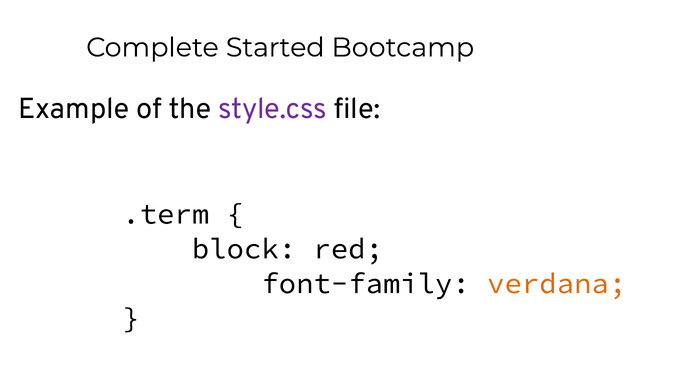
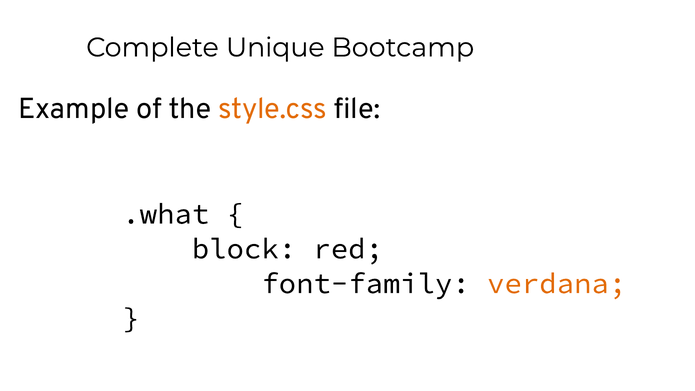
Started: Started -> Unique
style.css colour: purple -> orange
.term: .term -> .what
